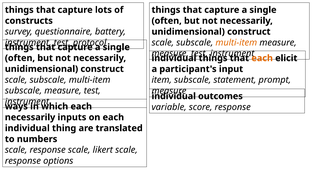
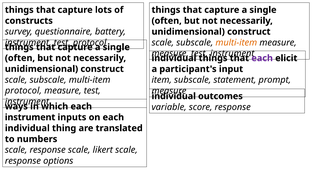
each at (262, 58) colour: orange -> purple
subscale at (23, 91): subscale -> protocol
necessarily at (30, 118): necessarily -> instrument
